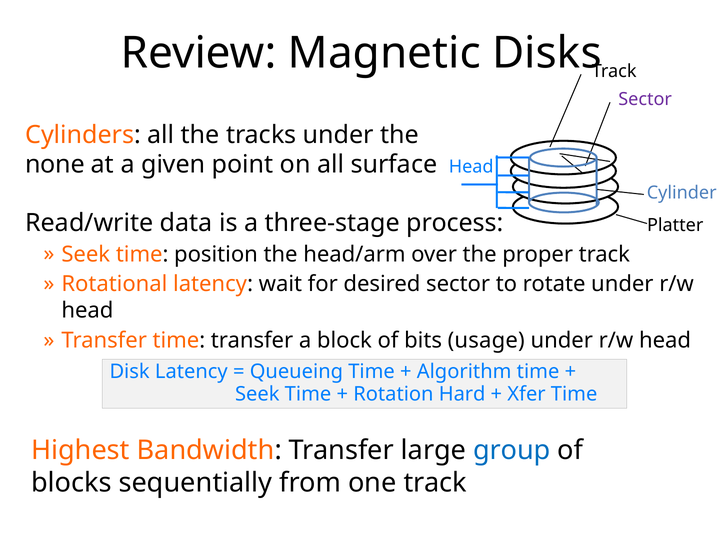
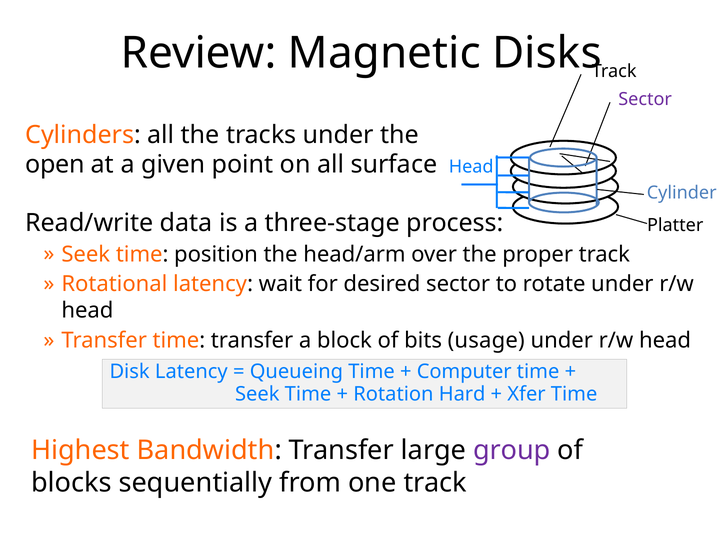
none: none -> open
Algorithm: Algorithm -> Computer
group colour: blue -> purple
